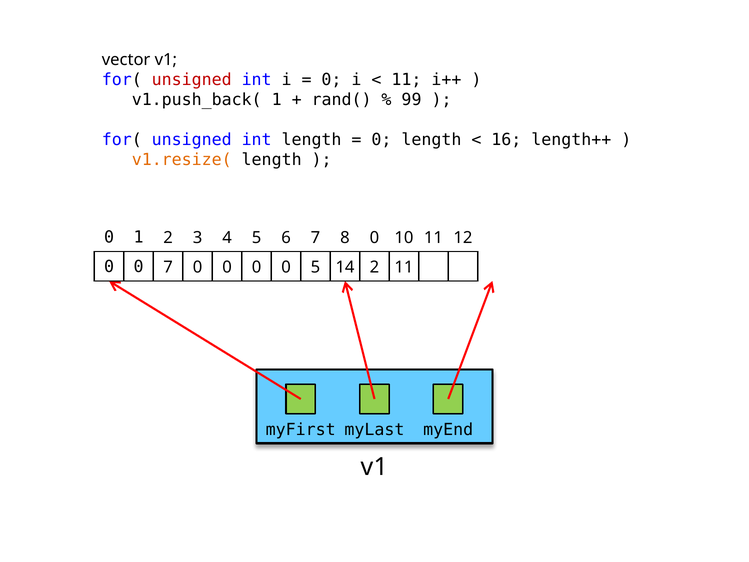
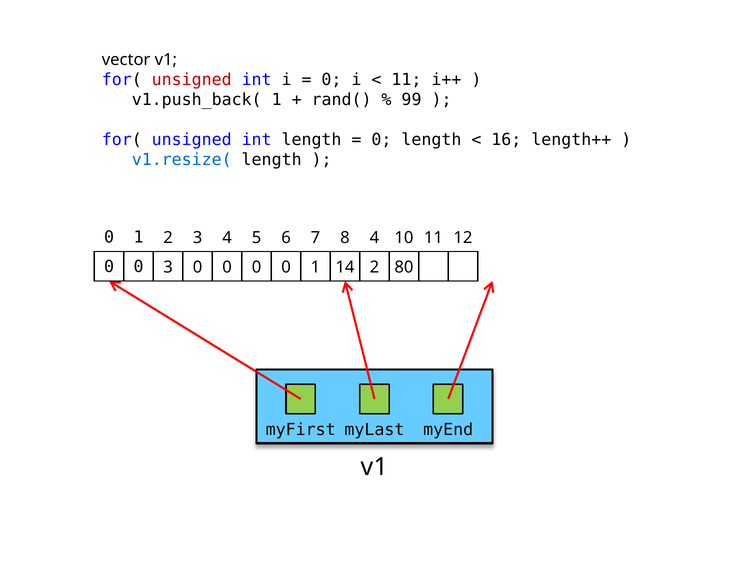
v1.resize( colour: orange -> blue
8 0: 0 -> 4
0 7: 7 -> 3
0 0 5: 5 -> 1
2 11: 11 -> 80
